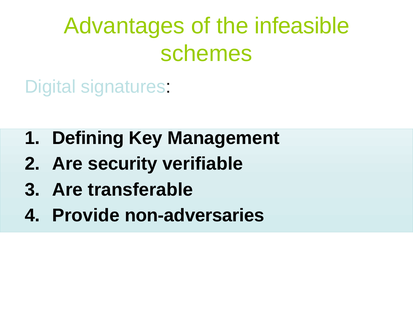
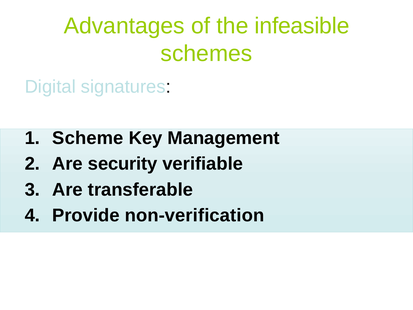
Defining: Defining -> Scheme
non-adversaries: non-adversaries -> non-verification
